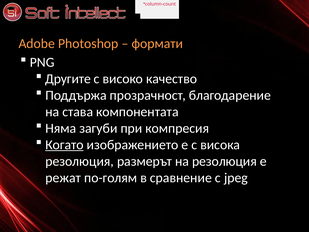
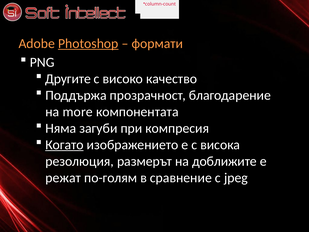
Photoshop underline: none -> present
става: става -> more
на резолюция: резолюция -> доближите
